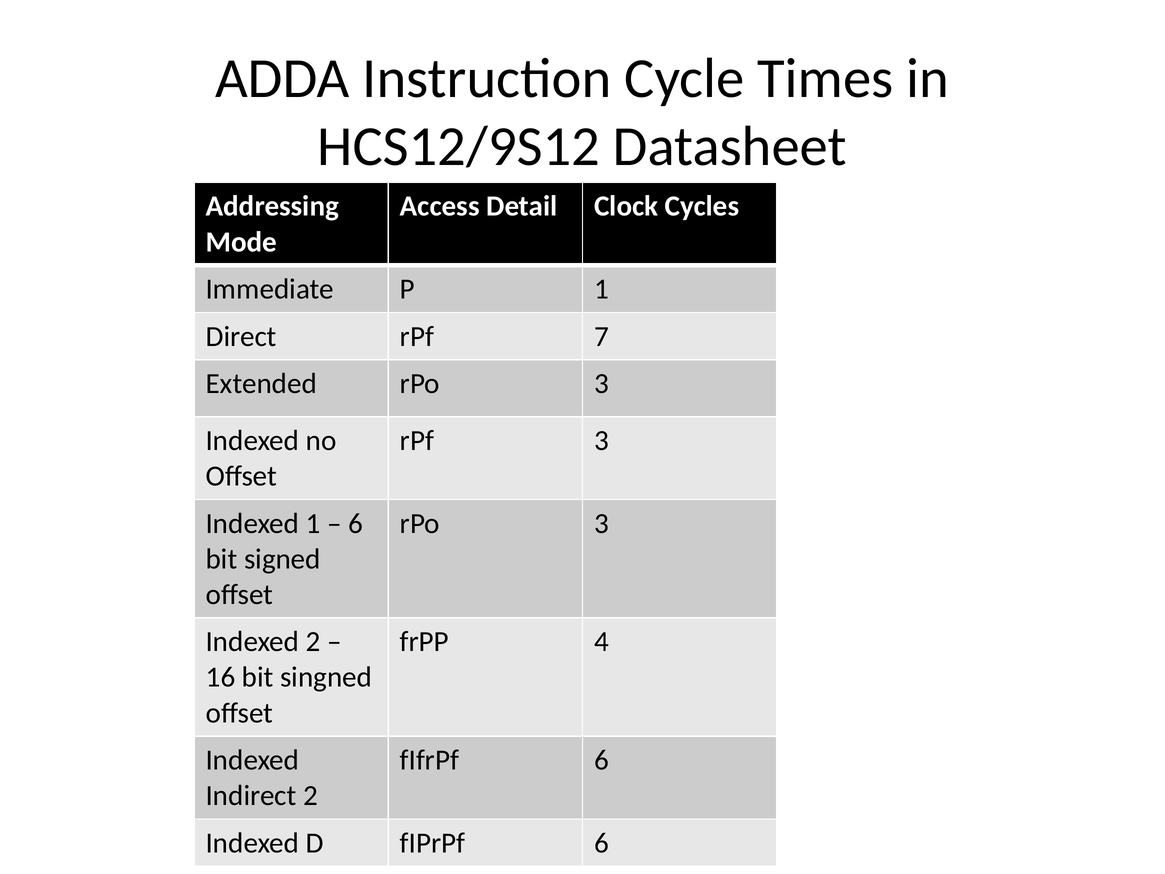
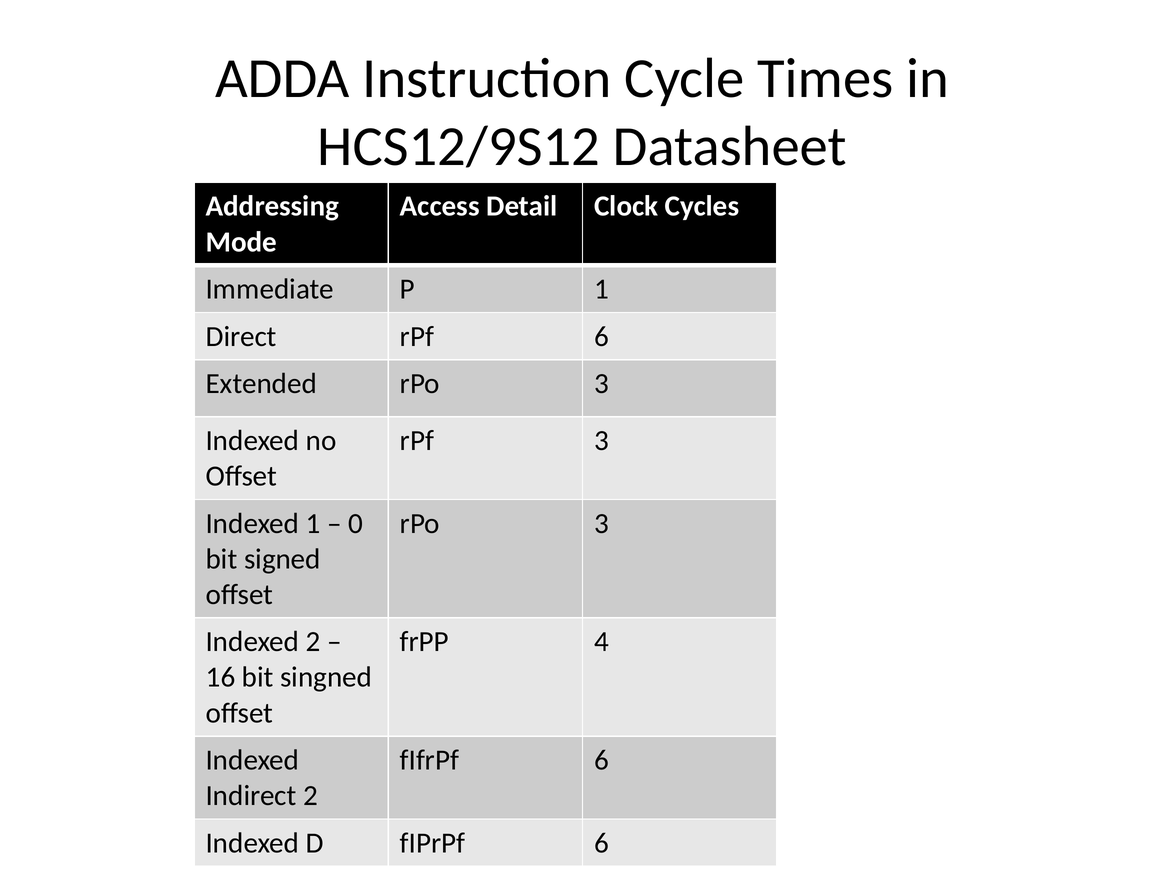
rPf 7: 7 -> 6
6 at (355, 523): 6 -> 0
